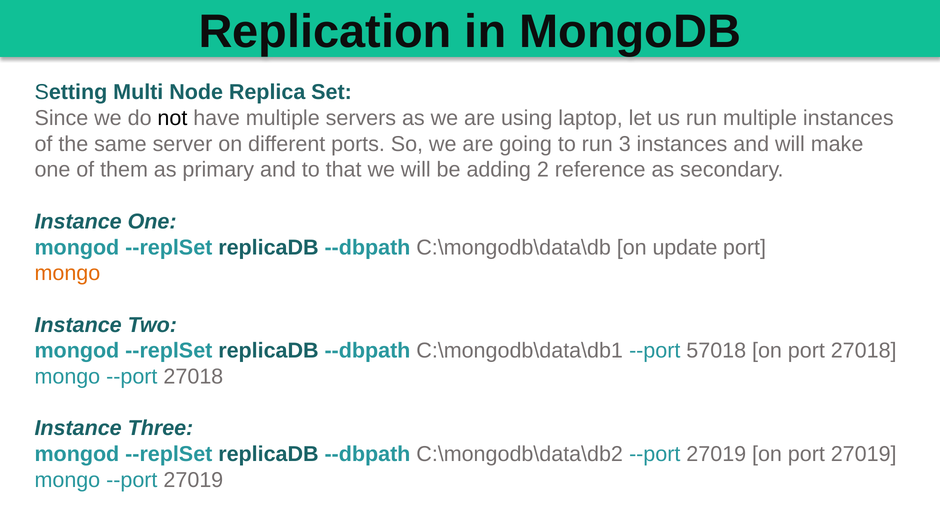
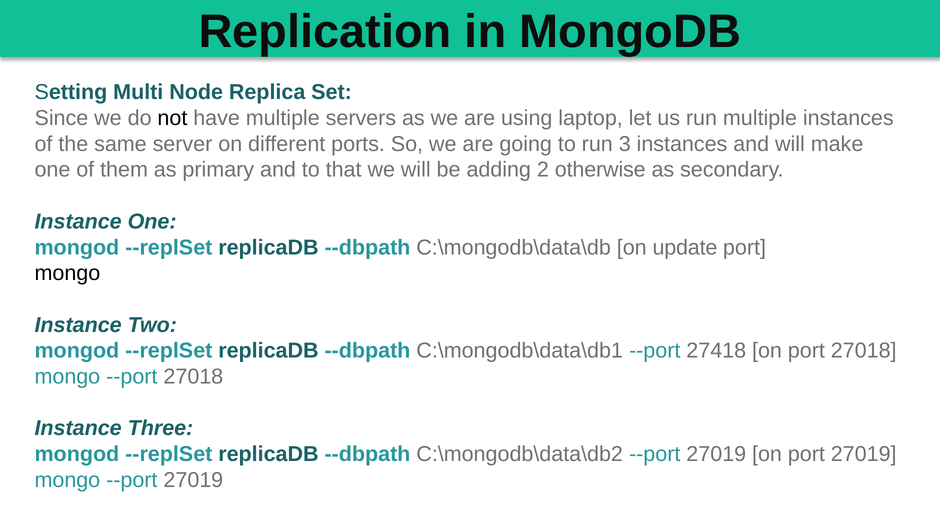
reference: reference -> otherwise
mongo at (67, 273) colour: orange -> black
57018: 57018 -> 27418
